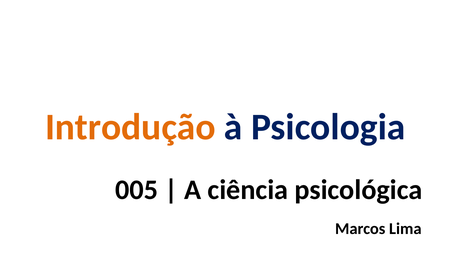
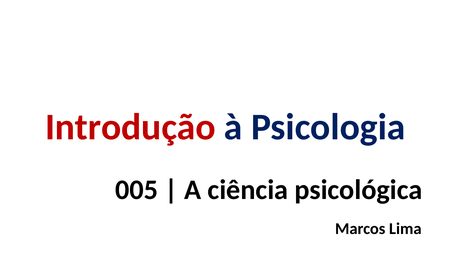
Introdução colour: orange -> red
